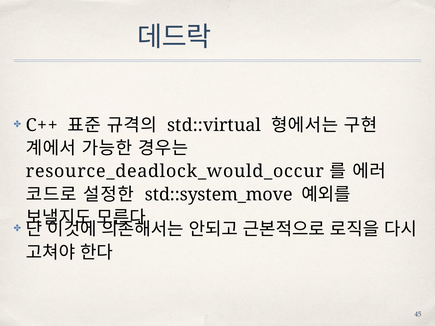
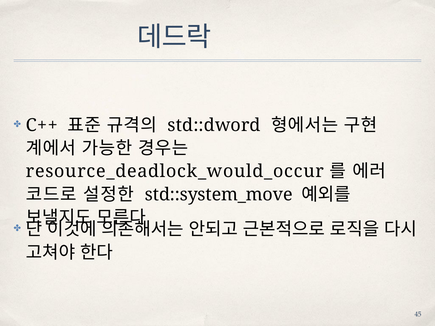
std::virtual: std::virtual -> std::dword
